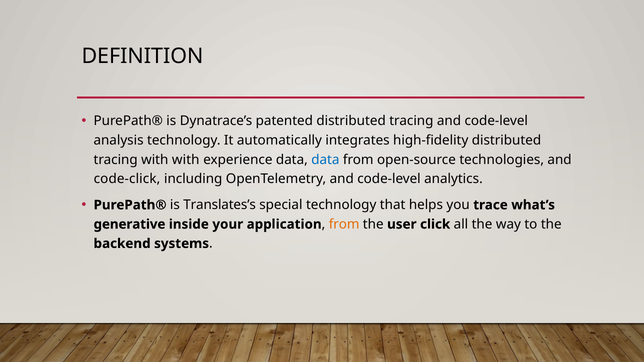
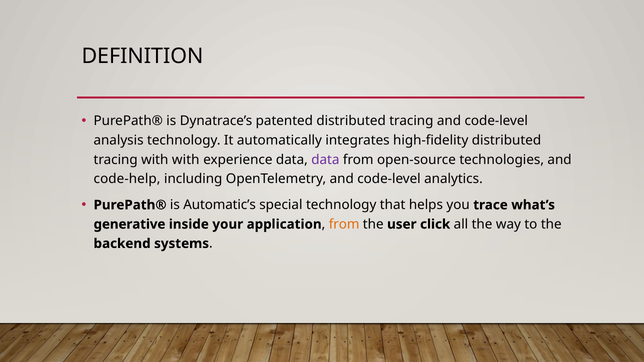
data at (325, 160) colour: blue -> purple
code-click: code-click -> code-help
Translates’s: Translates’s -> Automatic’s
